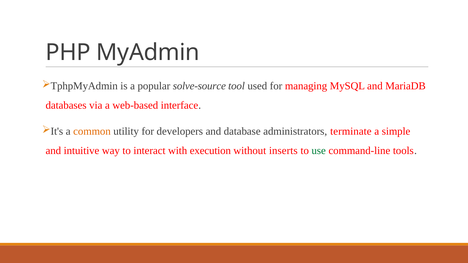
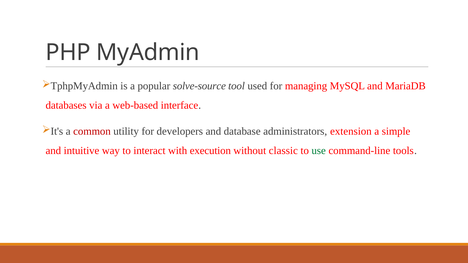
common colour: orange -> red
terminate: terminate -> extension
inserts: inserts -> classic
